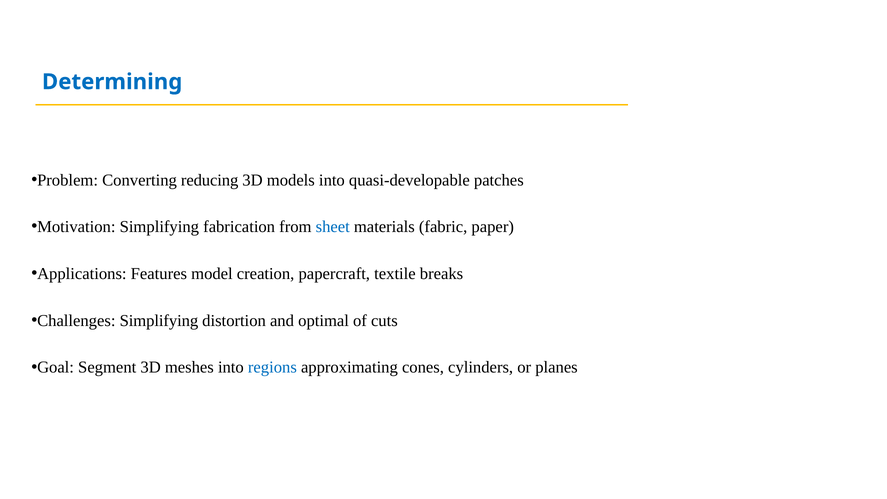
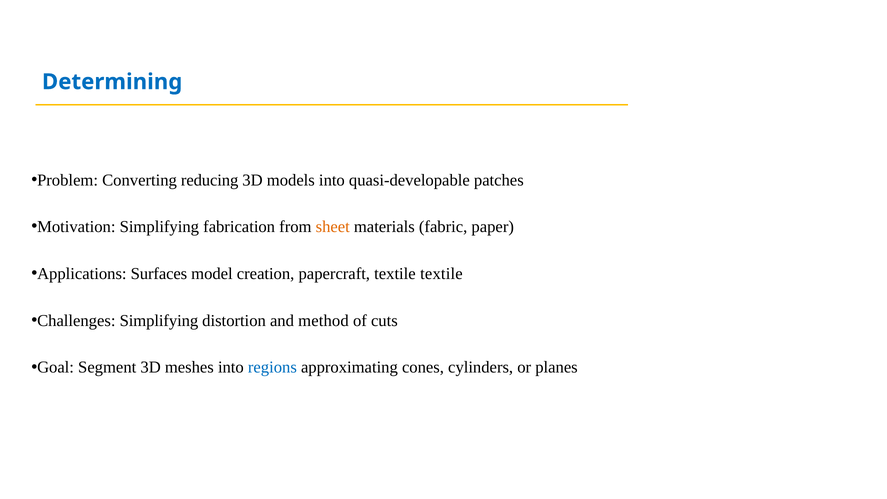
sheet colour: blue -> orange
Features: Features -> Surfaces
textile breaks: breaks -> textile
optimal: optimal -> method
